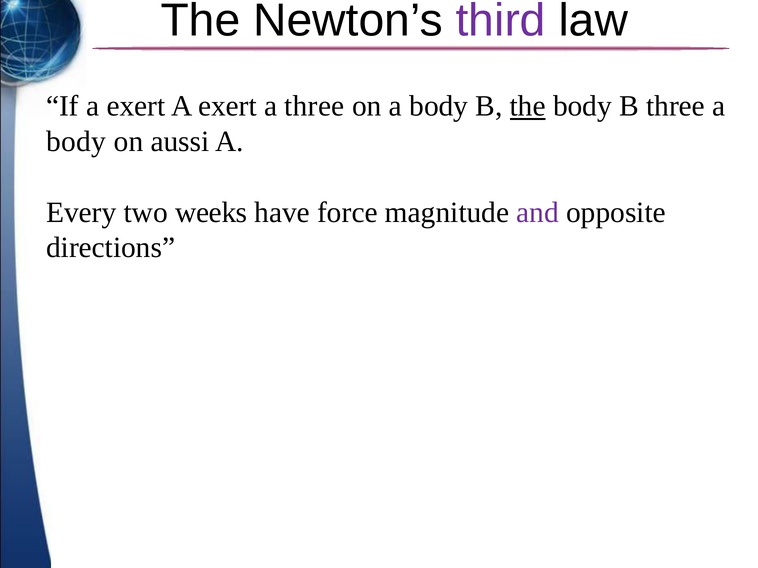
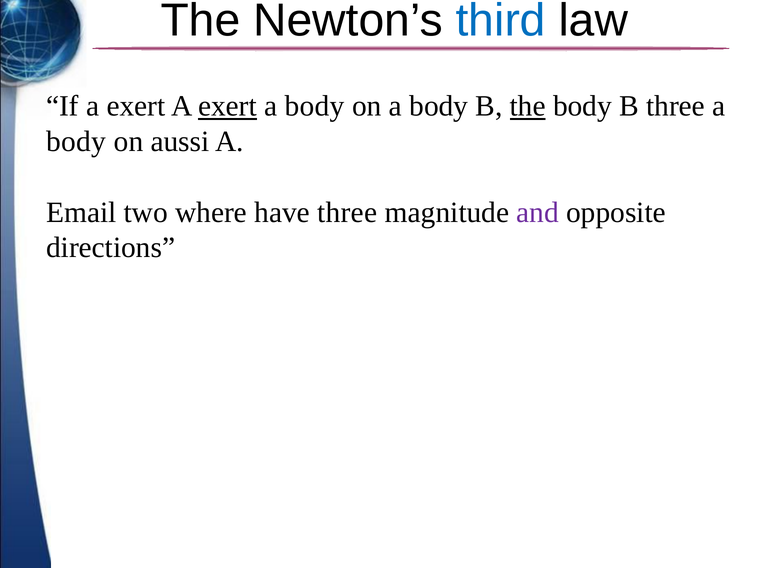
third colour: purple -> blue
exert at (227, 106) underline: none -> present
three at (314, 106): three -> body
Every: Every -> Email
weeks: weeks -> where
have force: force -> three
